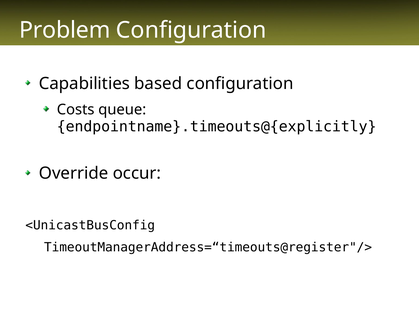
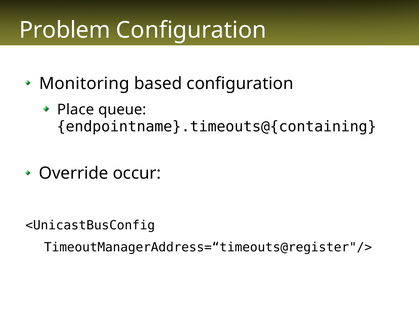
Capabilities: Capabilities -> Monitoring
Costs: Costs -> Place
endpointname}.timeouts@{explicitly: endpointname}.timeouts@{explicitly -> endpointname}.timeouts@{containing
